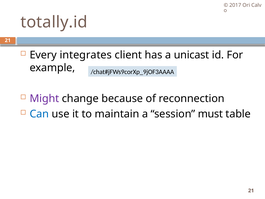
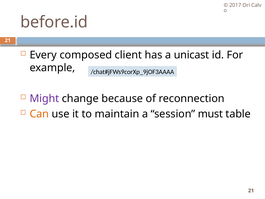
totally.id: totally.id -> before.id
integrates: integrates -> composed
Can colour: blue -> orange
